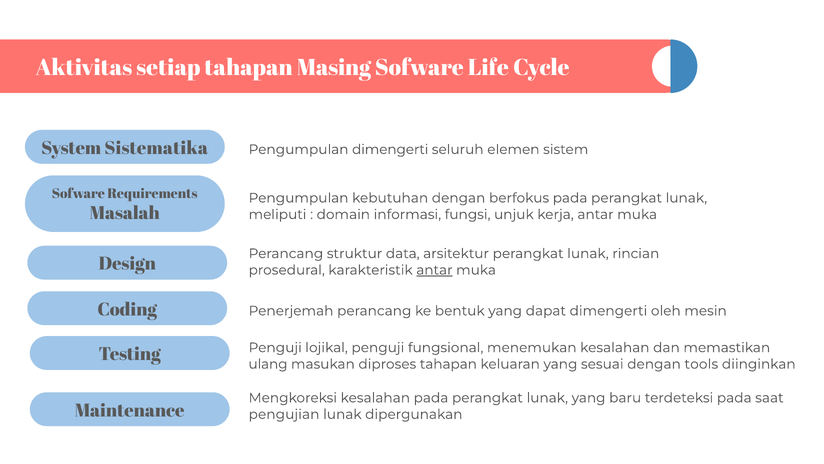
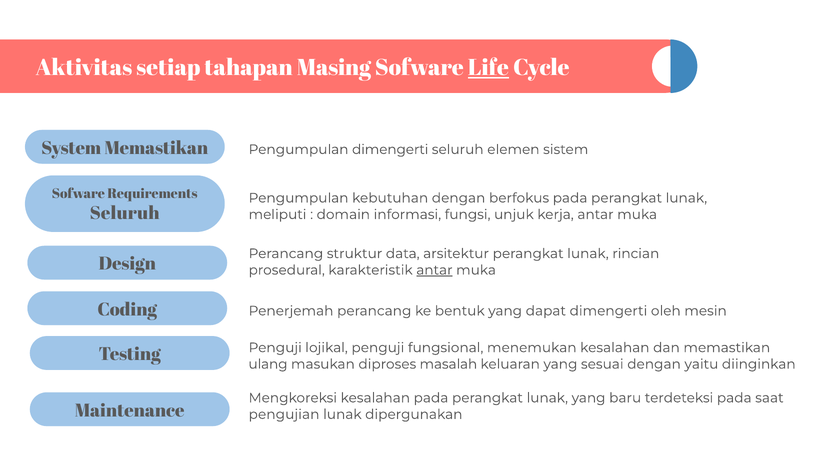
Life underline: none -> present
System Sistematika: Sistematika -> Memastikan
Masalah at (125, 213): Masalah -> Seluruh
diproses tahapan: tahapan -> masalah
tools: tools -> yaitu
